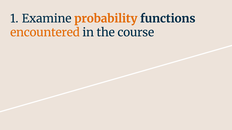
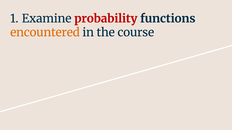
probability colour: orange -> red
